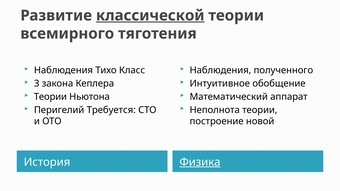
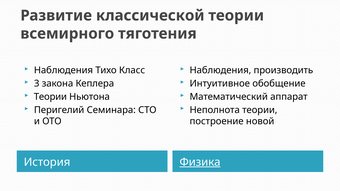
классической underline: present -> none
полученного: полученного -> производить
Требуется: Требуется -> Семинара
